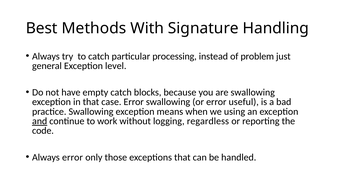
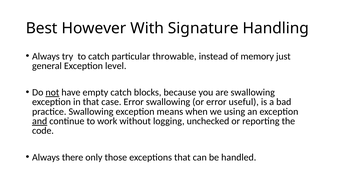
Methods: Methods -> However
processing: processing -> throwable
problem: problem -> memory
not underline: none -> present
regardless: regardless -> unchecked
Always error: error -> there
